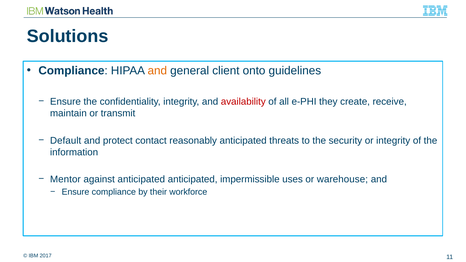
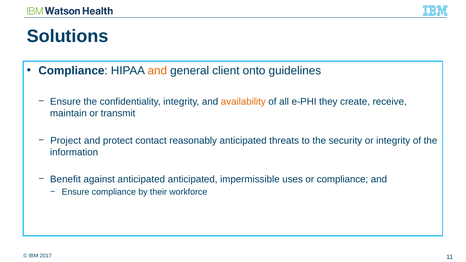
availability colour: red -> orange
Default: Default -> Project
Mentor: Mentor -> Benefit
or warehouse: warehouse -> compliance
